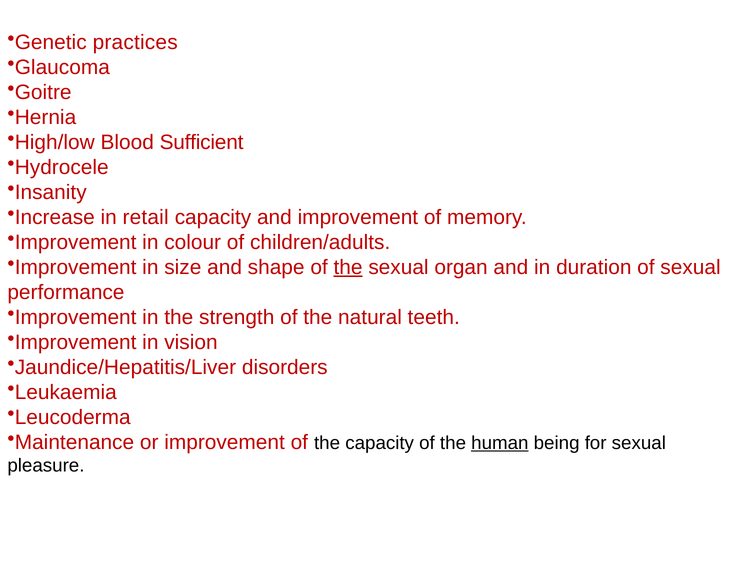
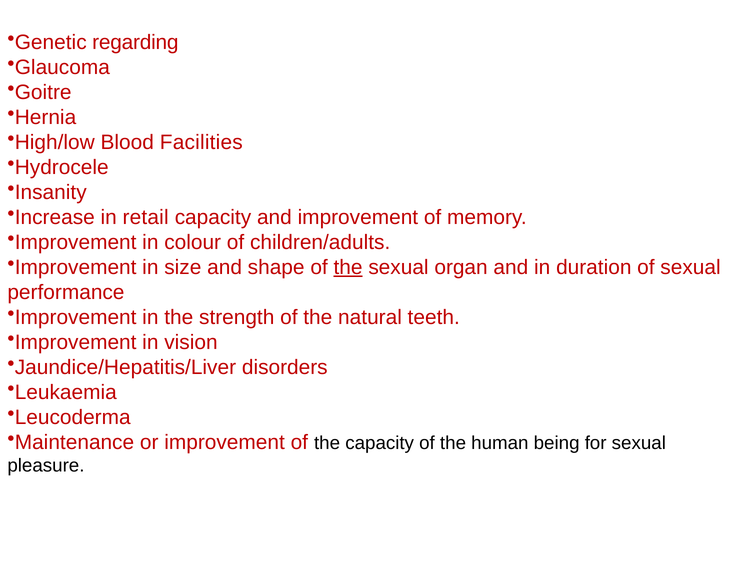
practices: practices -> regarding
Sufficient: Sufficient -> Facilities
human underline: present -> none
